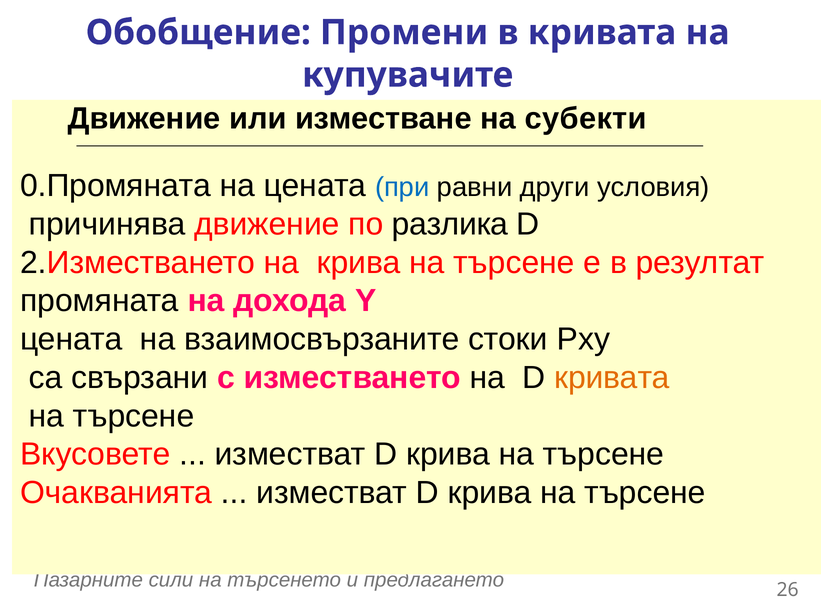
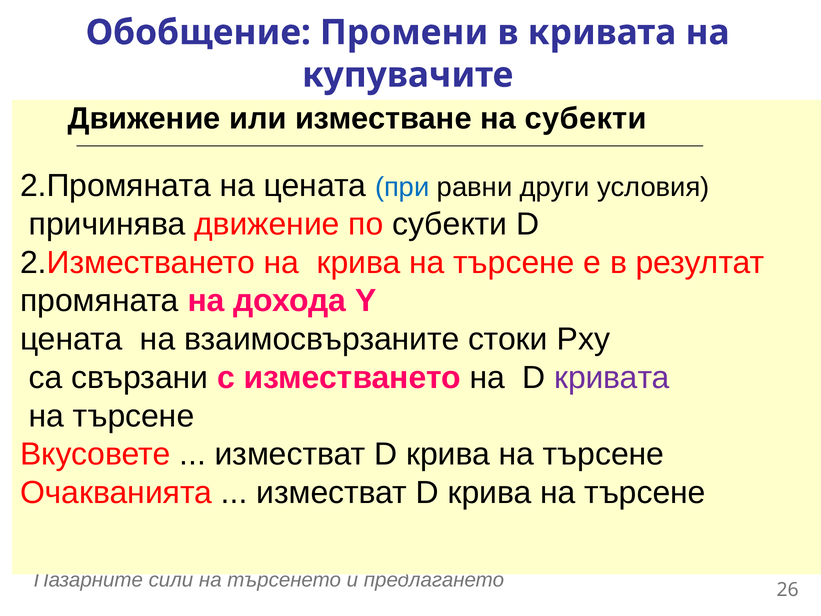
0.Промяната: 0.Промяната -> 2.Промяната
по разлика: разлика -> субекти
кривата at (612, 377) colour: orange -> purple
